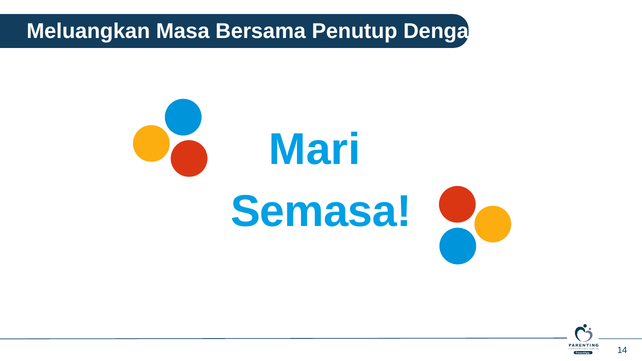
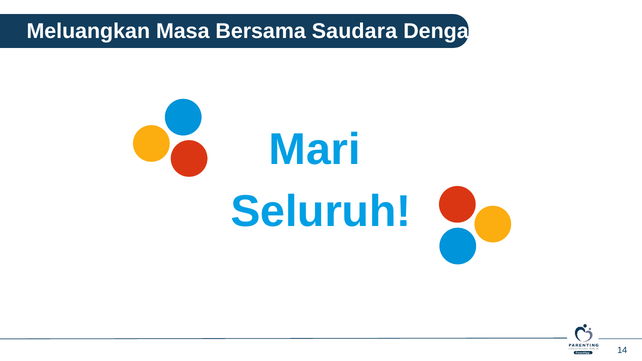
Penutup: Penutup -> Saudara
Semasa: Semasa -> Seluruh
